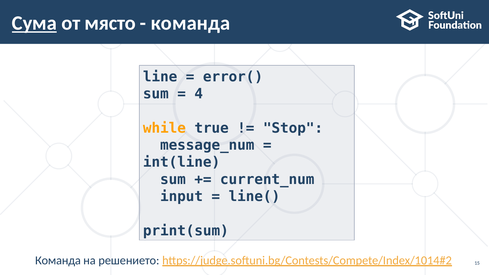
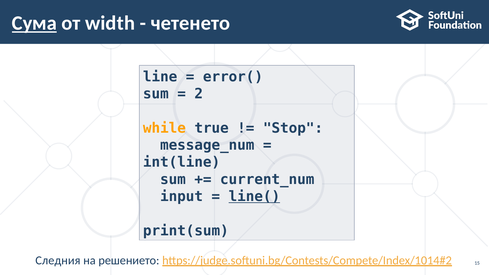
място: място -> width
команда at (191, 23): команда -> четенето
4: 4 -> 2
line( underline: none -> present
Команда at (58, 261): Команда -> Следния
